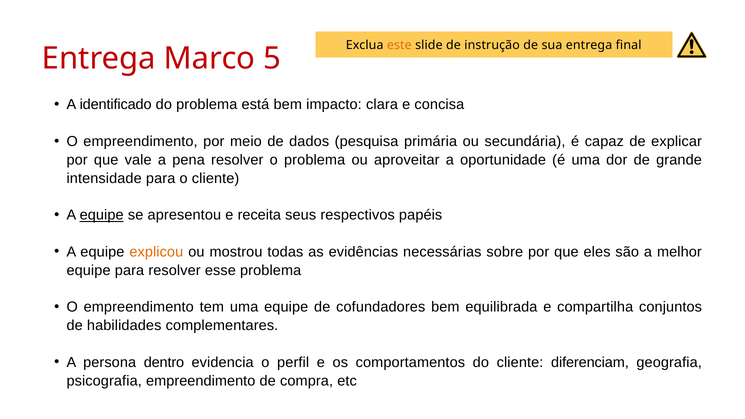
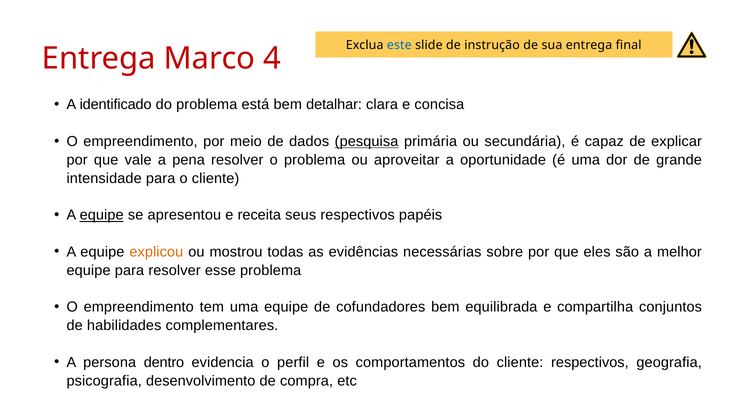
este colour: orange -> blue
5: 5 -> 4
impacto: impacto -> detalhar
pesquisa underline: none -> present
cliente diferenciam: diferenciam -> respectivos
psicografia empreendimento: empreendimento -> desenvolvimento
